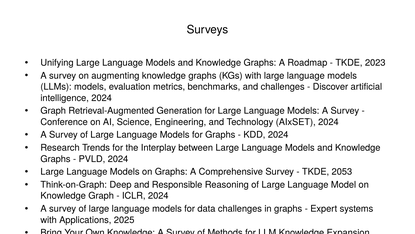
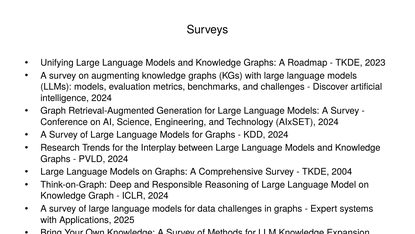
2053: 2053 -> 2004
